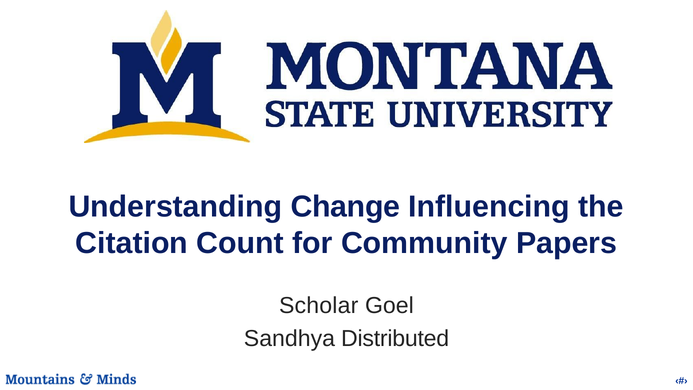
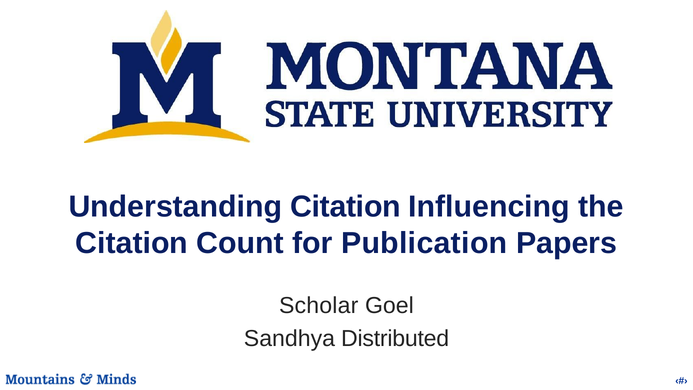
Understanding Change: Change -> Citation
Community: Community -> Publication
